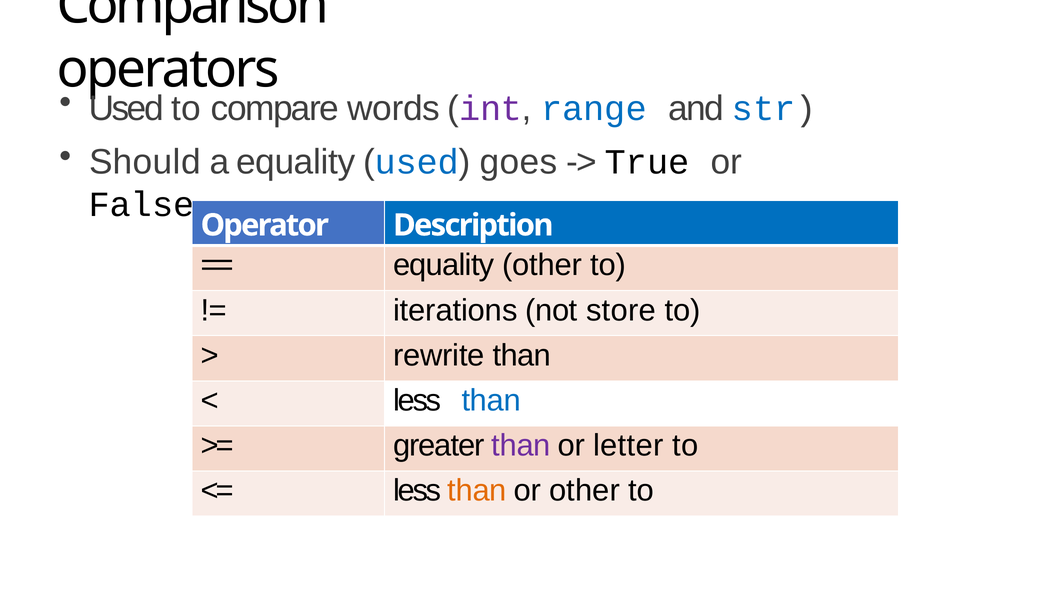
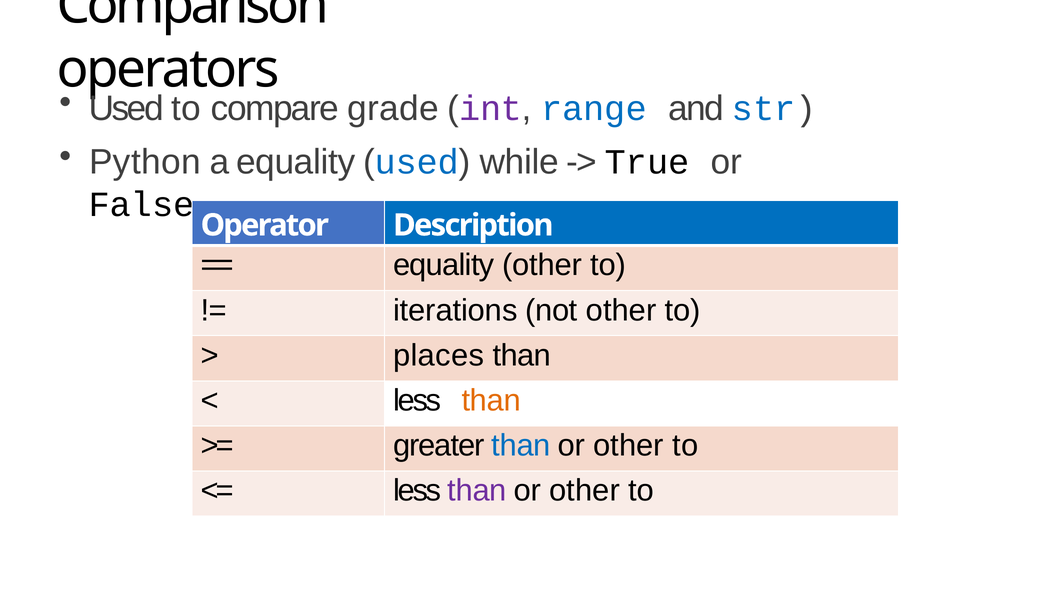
words: words -> grade
Should: Should -> Python
goes: goes -> while
not store: store -> other
rewrite: rewrite -> places
than at (491, 400) colour: blue -> orange
than at (521, 445) colour: purple -> blue
letter at (628, 445): letter -> other
than at (477, 490) colour: orange -> purple
